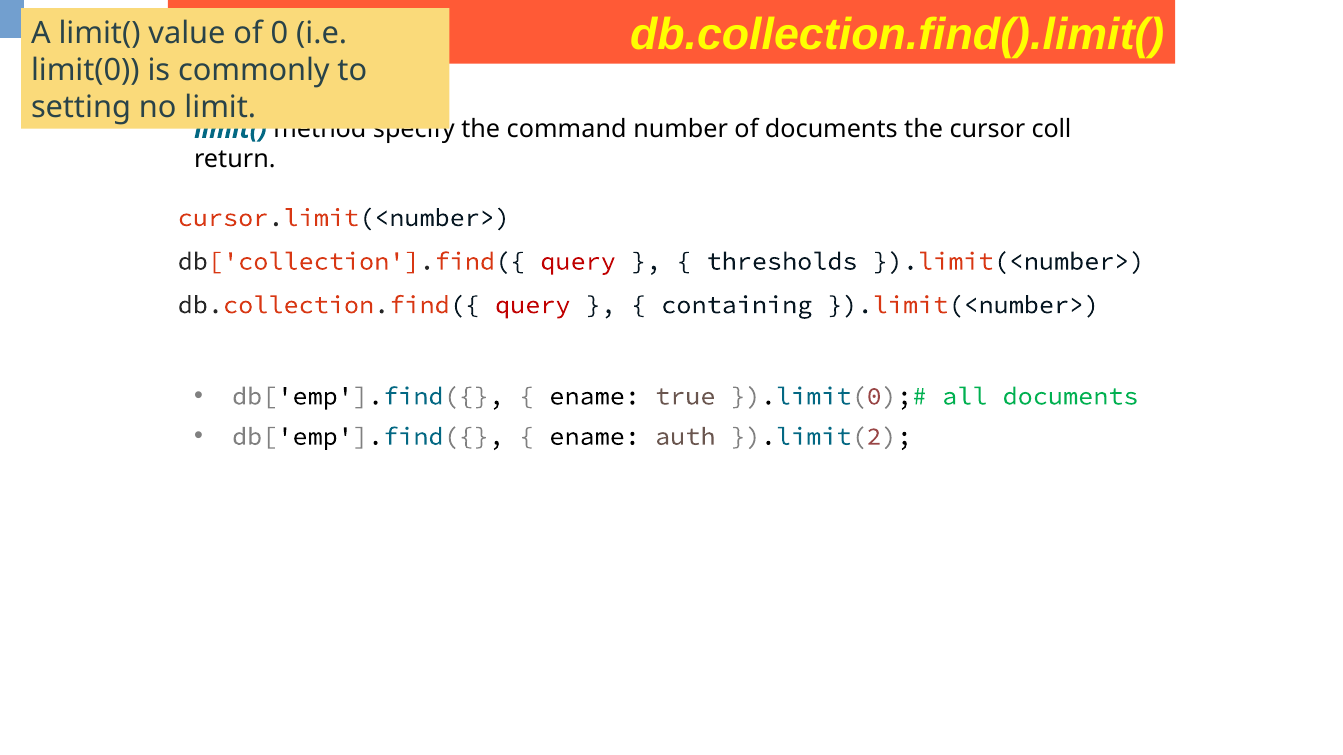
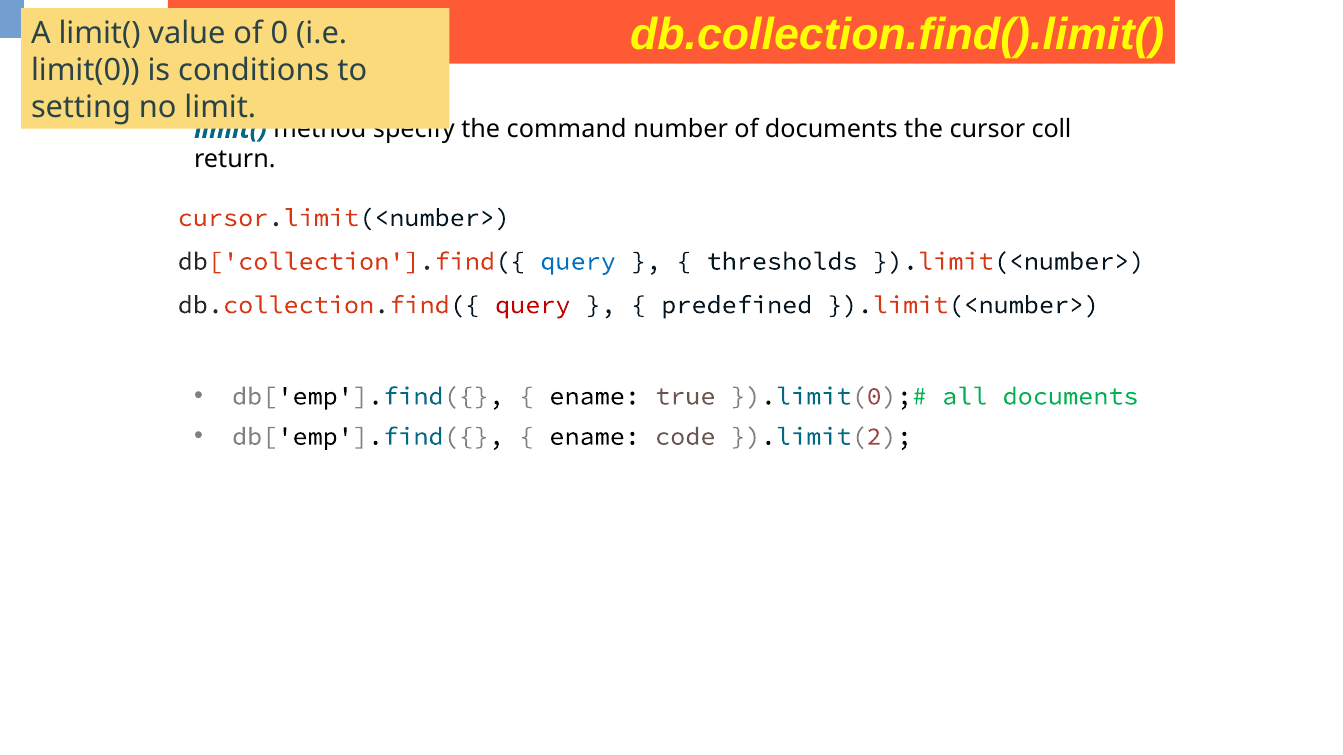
commonly: commonly -> conditions
query at (578, 261) colour: red -> blue
containing: containing -> predefined
auth: auth -> code
